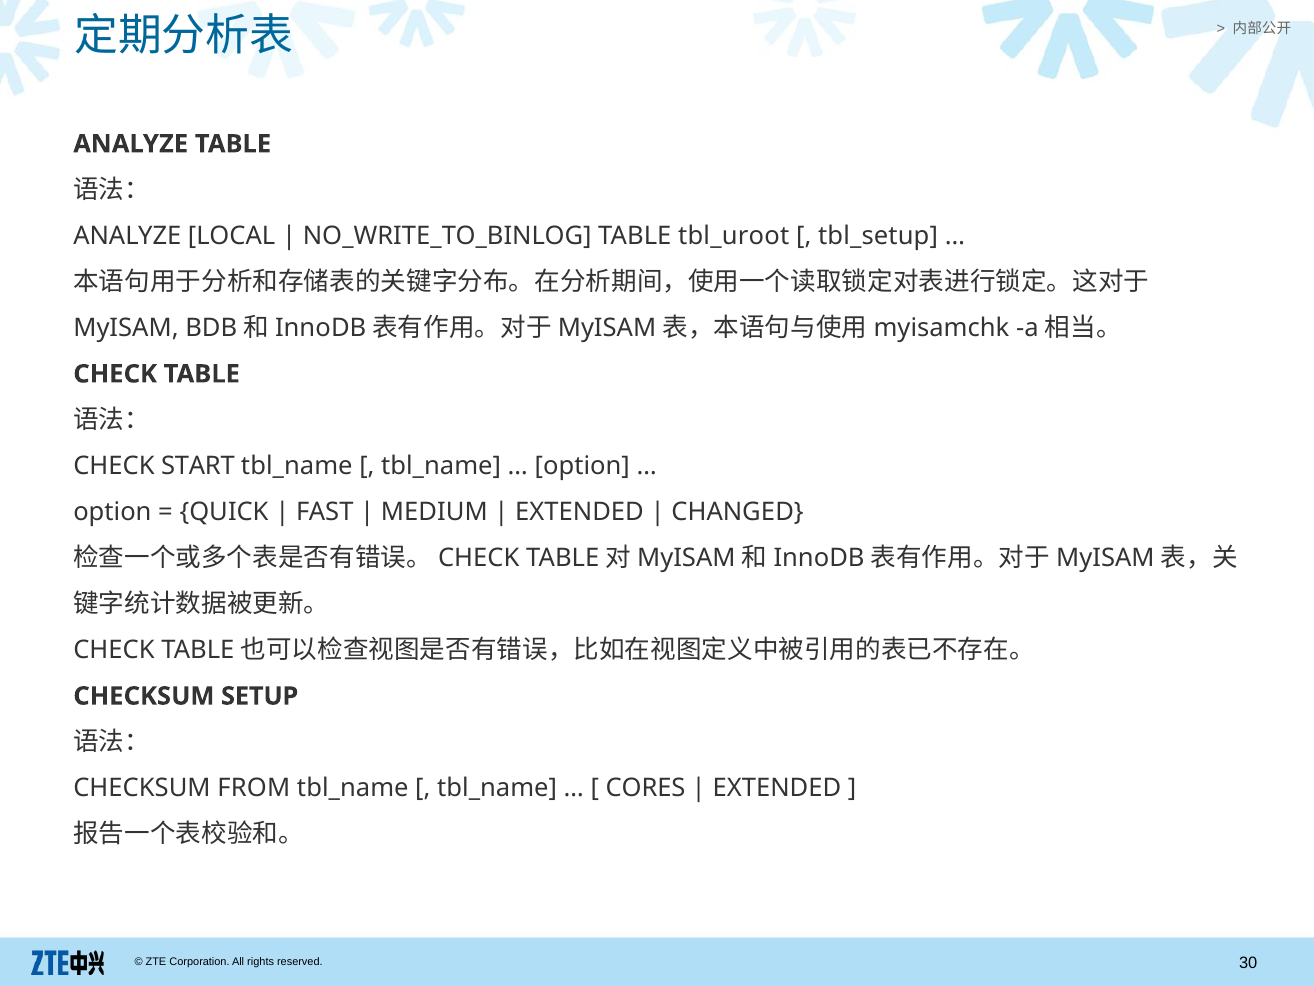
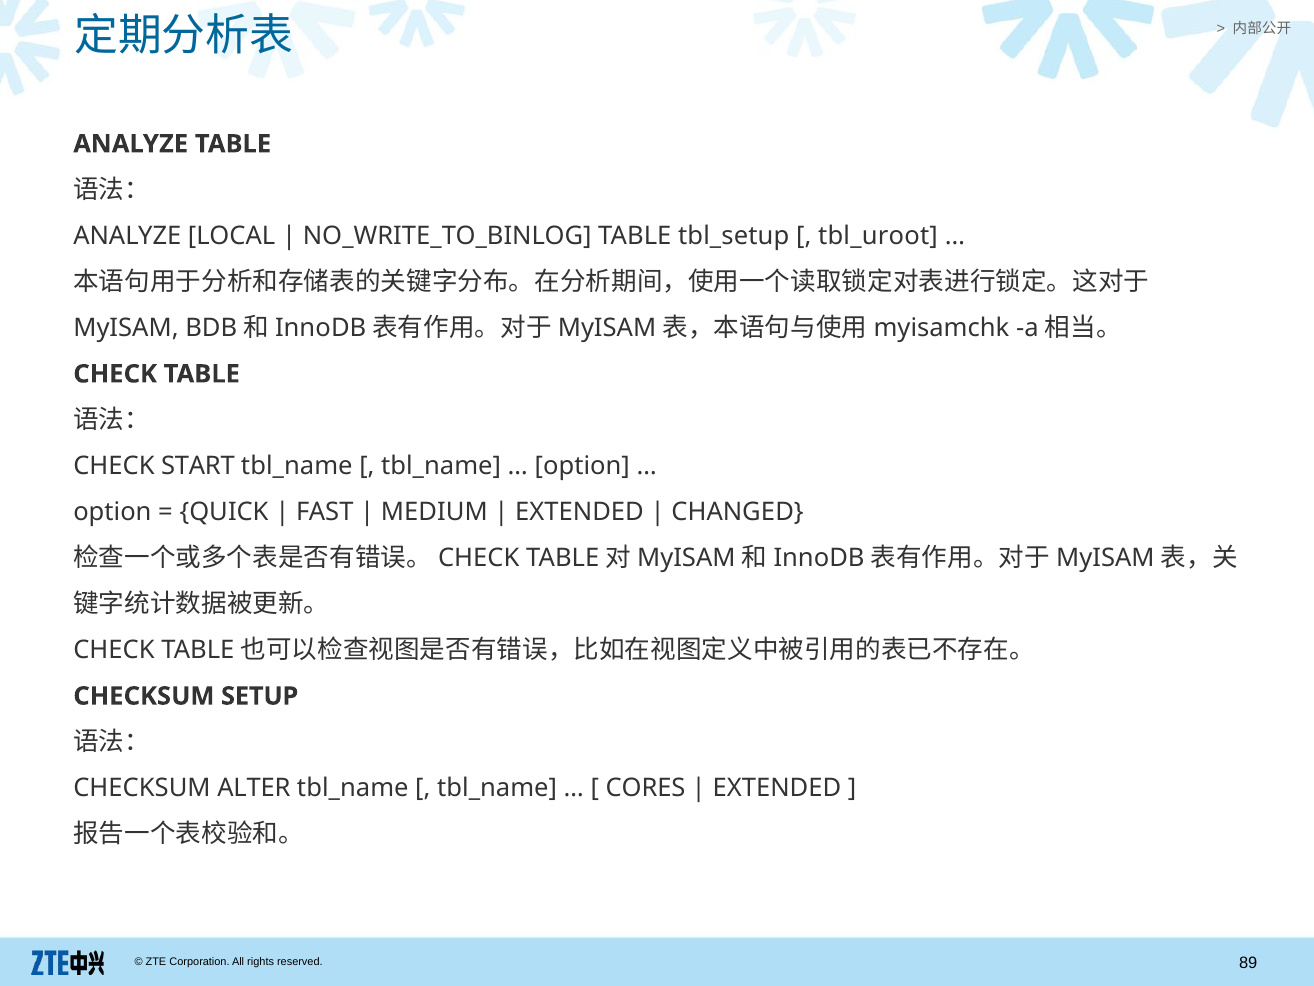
tbl_uroot: tbl_uroot -> tbl_setup
tbl_setup: tbl_setup -> tbl_uroot
FROM: FROM -> ALTER
30: 30 -> 89
